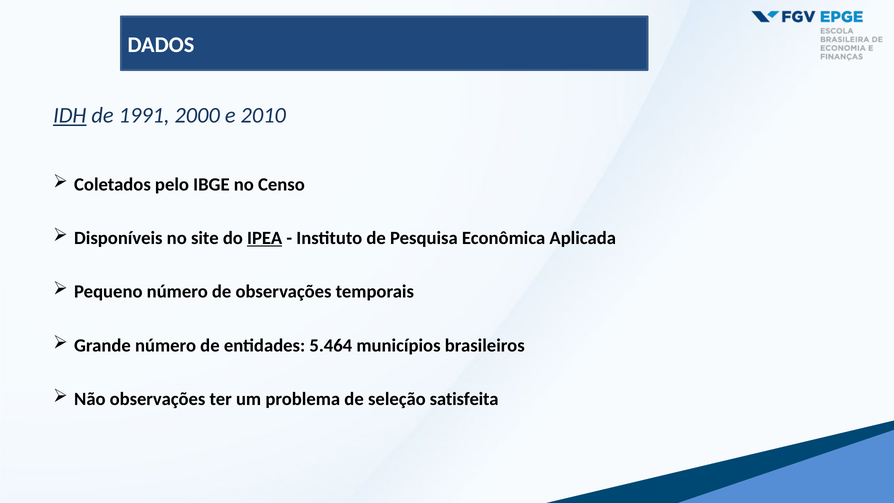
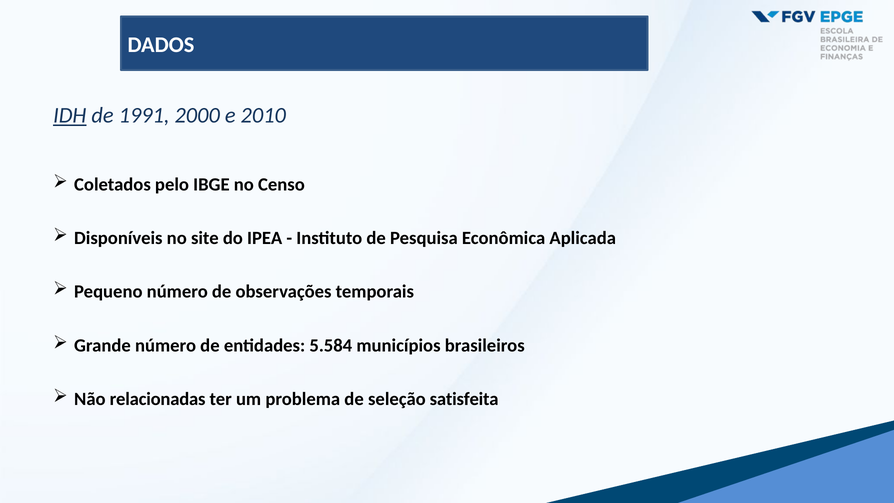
IPEA underline: present -> none
5.464: 5.464 -> 5.584
Não observações: observações -> relacionadas
